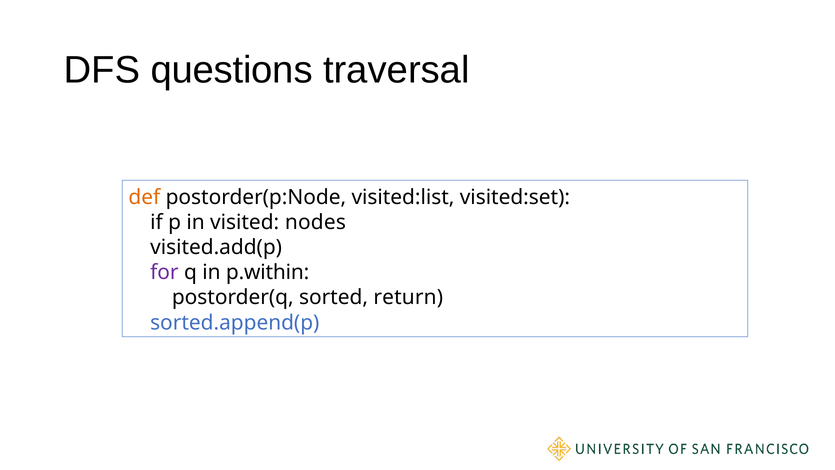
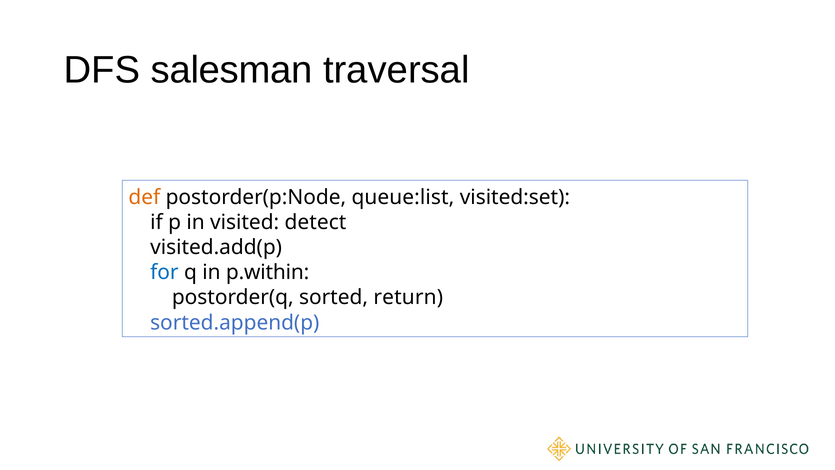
questions: questions -> salesman
visited:list: visited:list -> queue:list
nodes: nodes -> detect
for colour: purple -> blue
